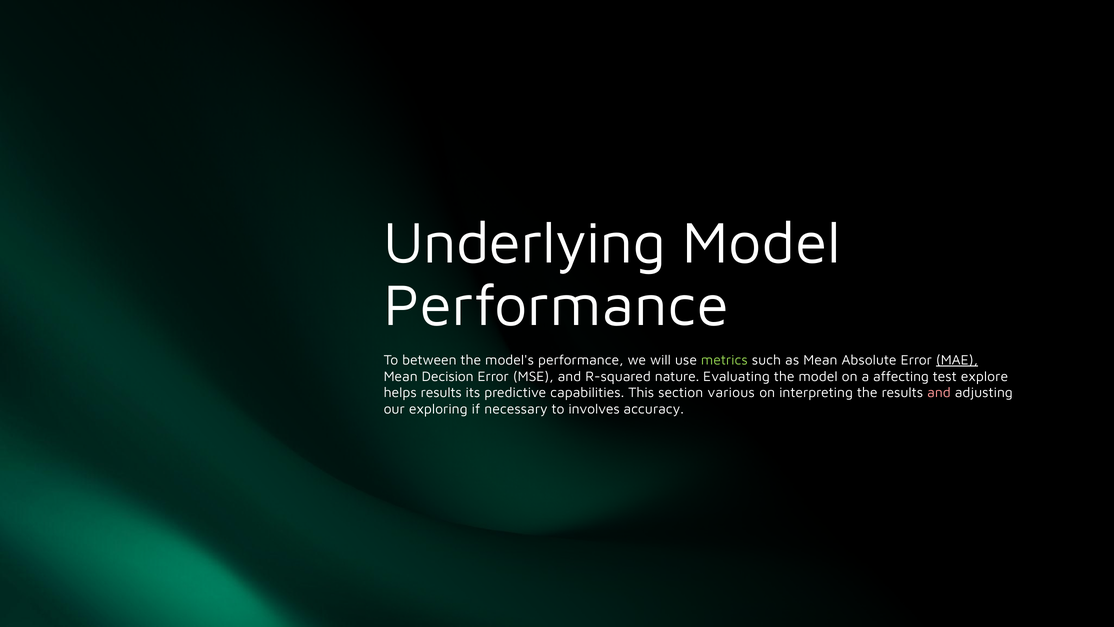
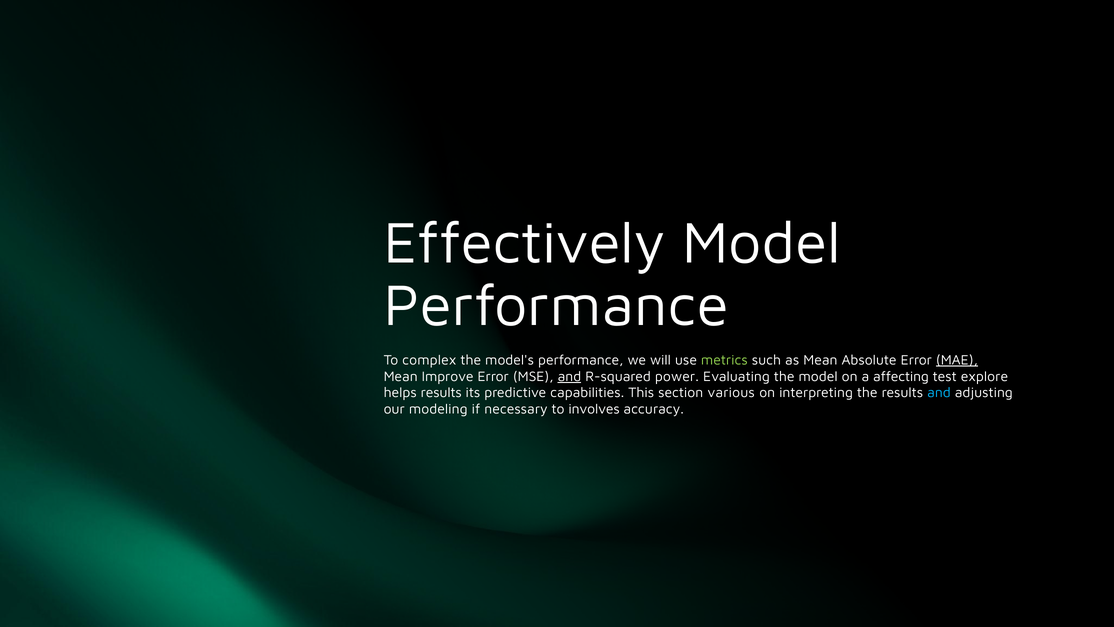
Underlying: Underlying -> Effectively
between: between -> complex
Decision: Decision -> Improve
and at (569, 376) underline: none -> present
nature: nature -> power
and at (939, 393) colour: pink -> light blue
exploring: exploring -> modeling
